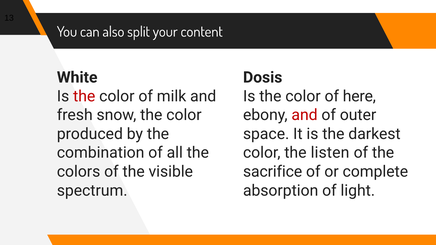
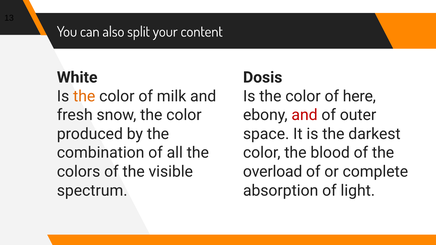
the at (84, 96) colour: red -> orange
listen: listen -> blood
sacrifice: sacrifice -> overload
